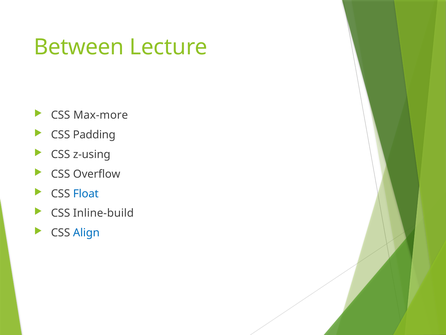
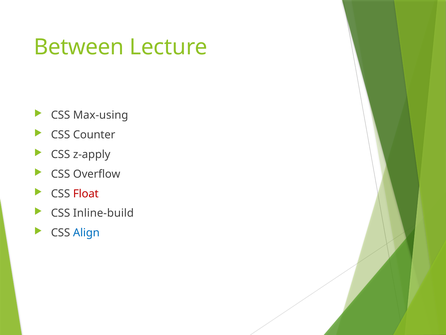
Max-more: Max-more -> Max-using
Padding: Padding -> Counter
z-using: z-using -> z-apply
Float colour: blue -> red
